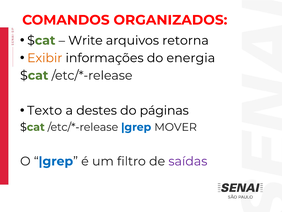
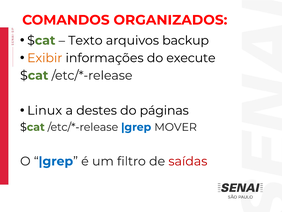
Write: Write -> Texto
retorna: retorna -> backup
energia: energia -> execute
Texto: Texto -> Linux
saídas colour: purple -> red
